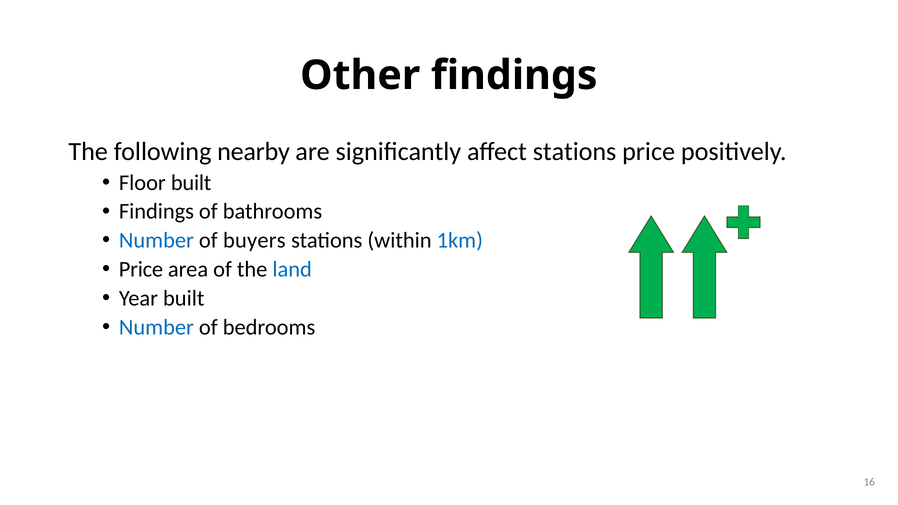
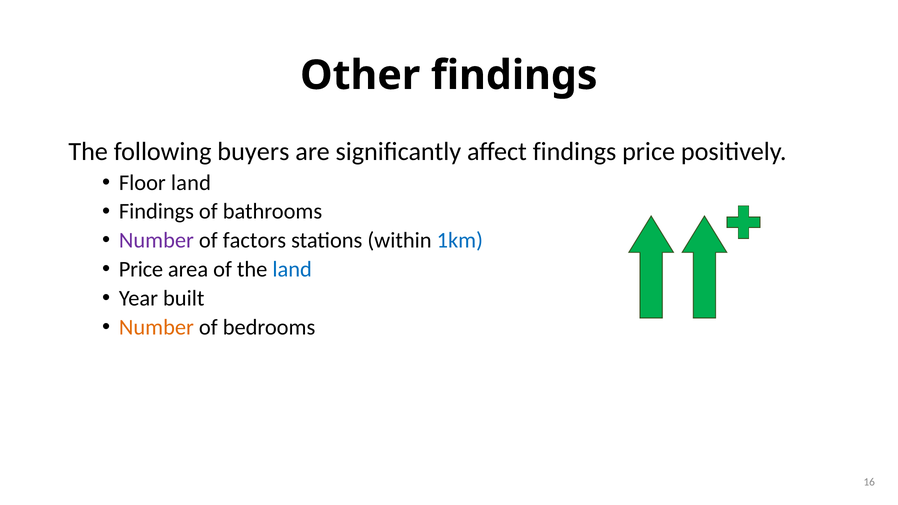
nearby: nearby -> buyers
affect stations: stations -> findings
Floor built: built -> land
Number at (156, 241) colour: blue -> purple
buyers: buyers -> factors
Number at (156, 327) colour: blue -> orange
